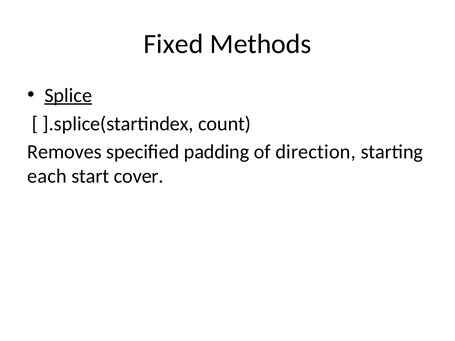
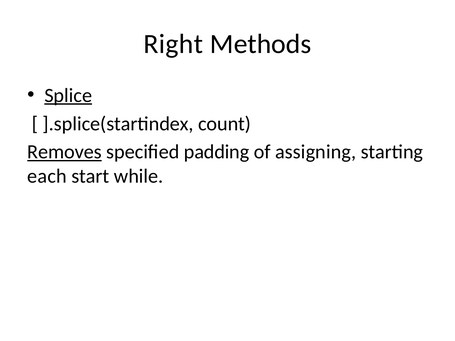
Fixed: Fixed -> Right
Removes underline: none -> present
direction: direction -> assigning
cover: cover -> while
